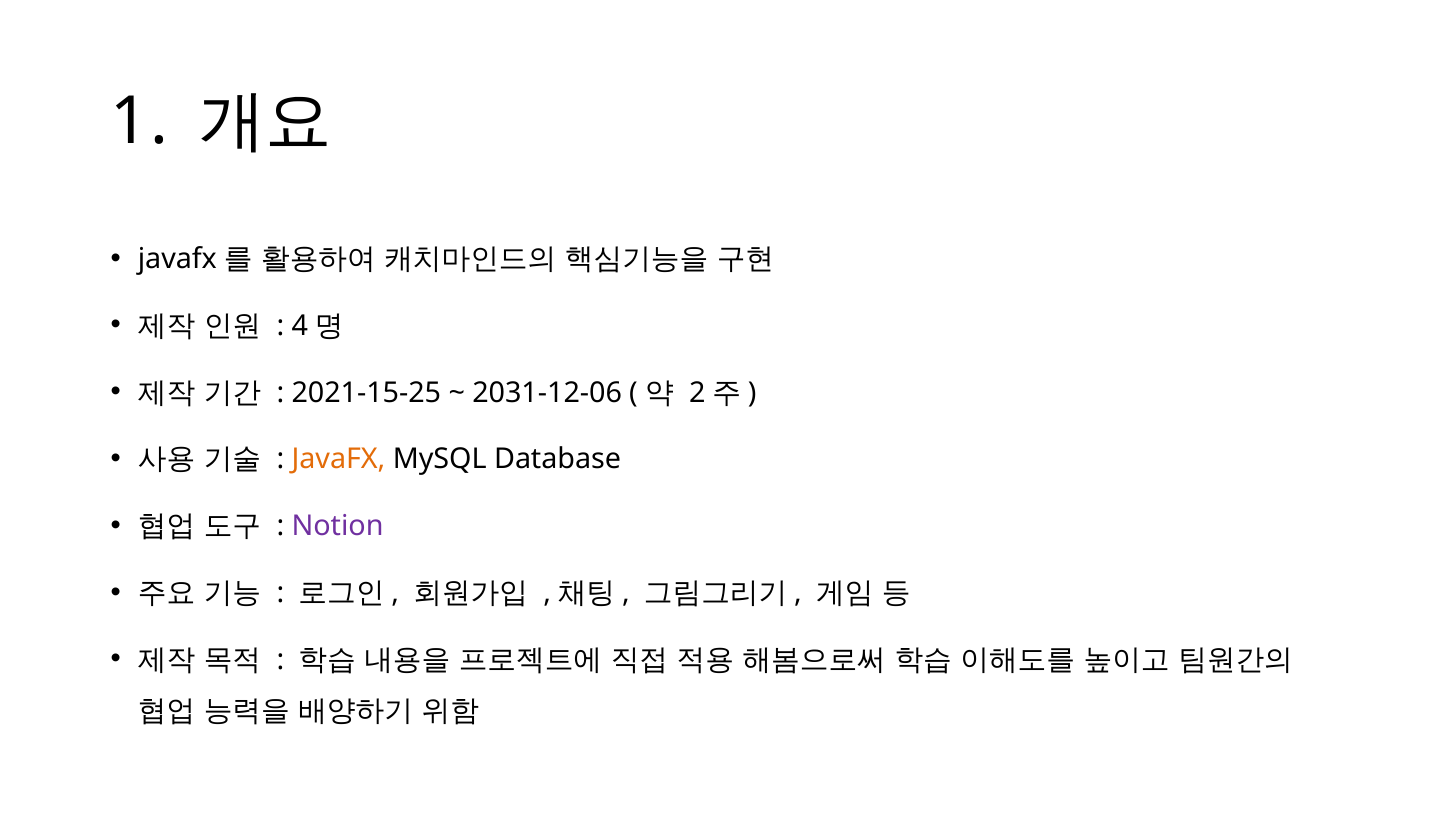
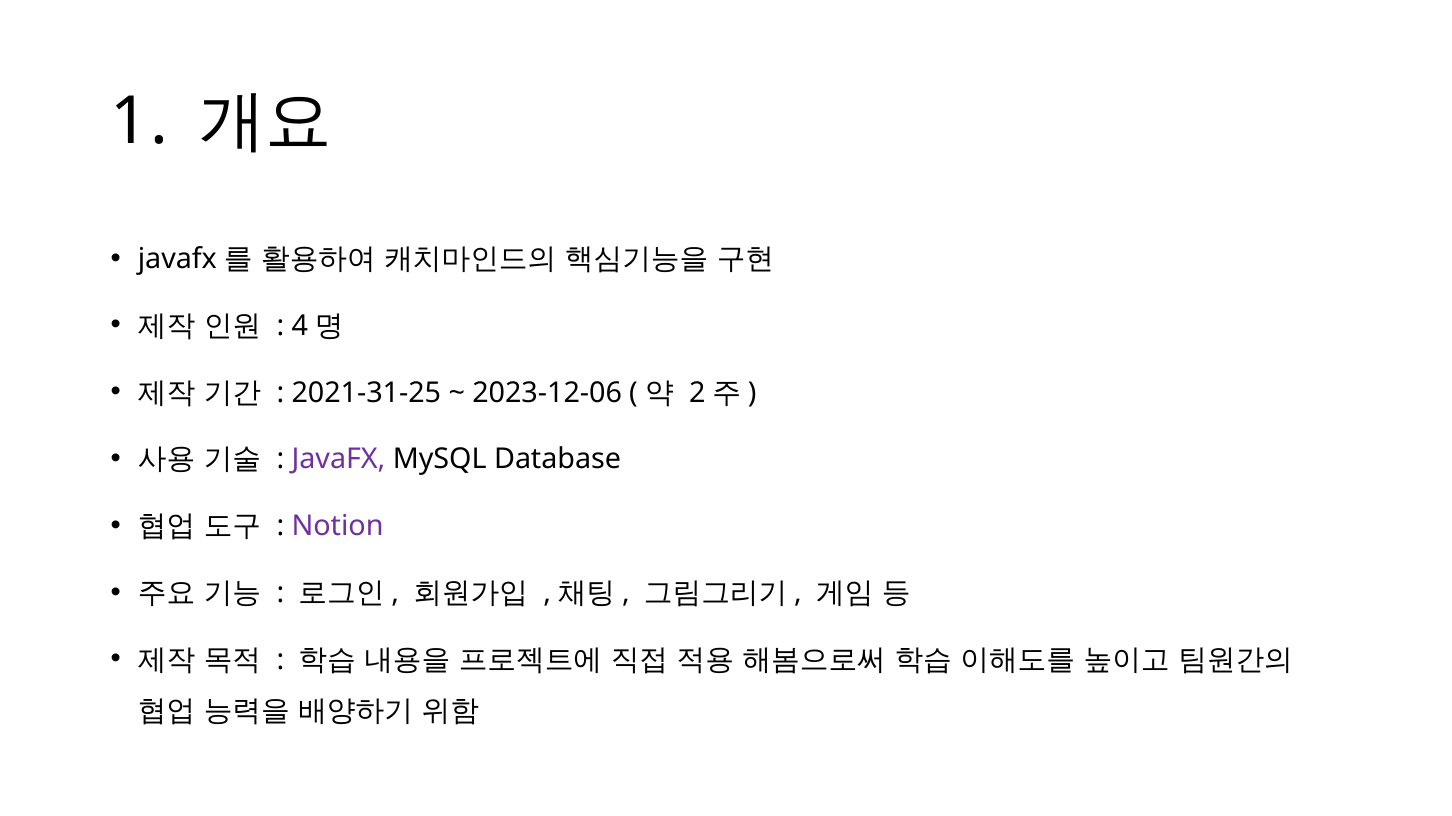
2021-15-25: 2021-15-25 -> 2021-31-25
2031-12-06: 2031-12-06 -> 2023-12-06
JavaFX colour: orange -> purple
